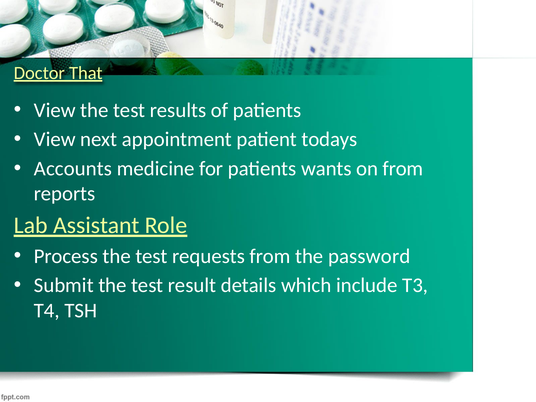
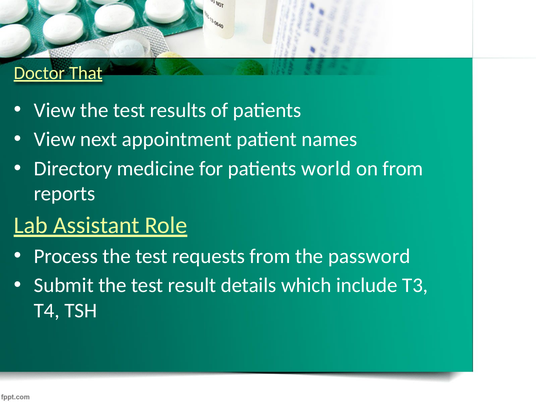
todays: todays -> names
Accounts: Accounts -> Directory
wants: wants -> world
